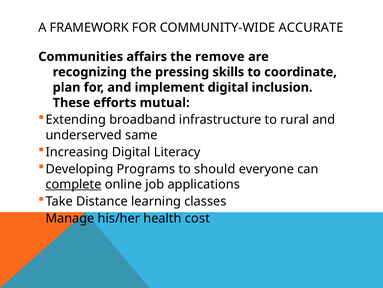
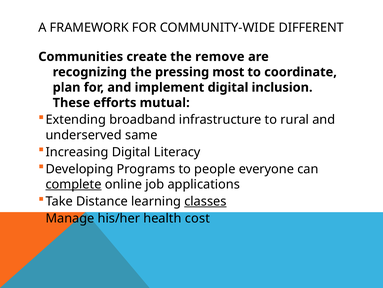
ACCURATE: ACCURATE -> DIFFERENT
affairs: affairs -> create
skills: skills -> most
should: should -> people
classes underline: none -> present
